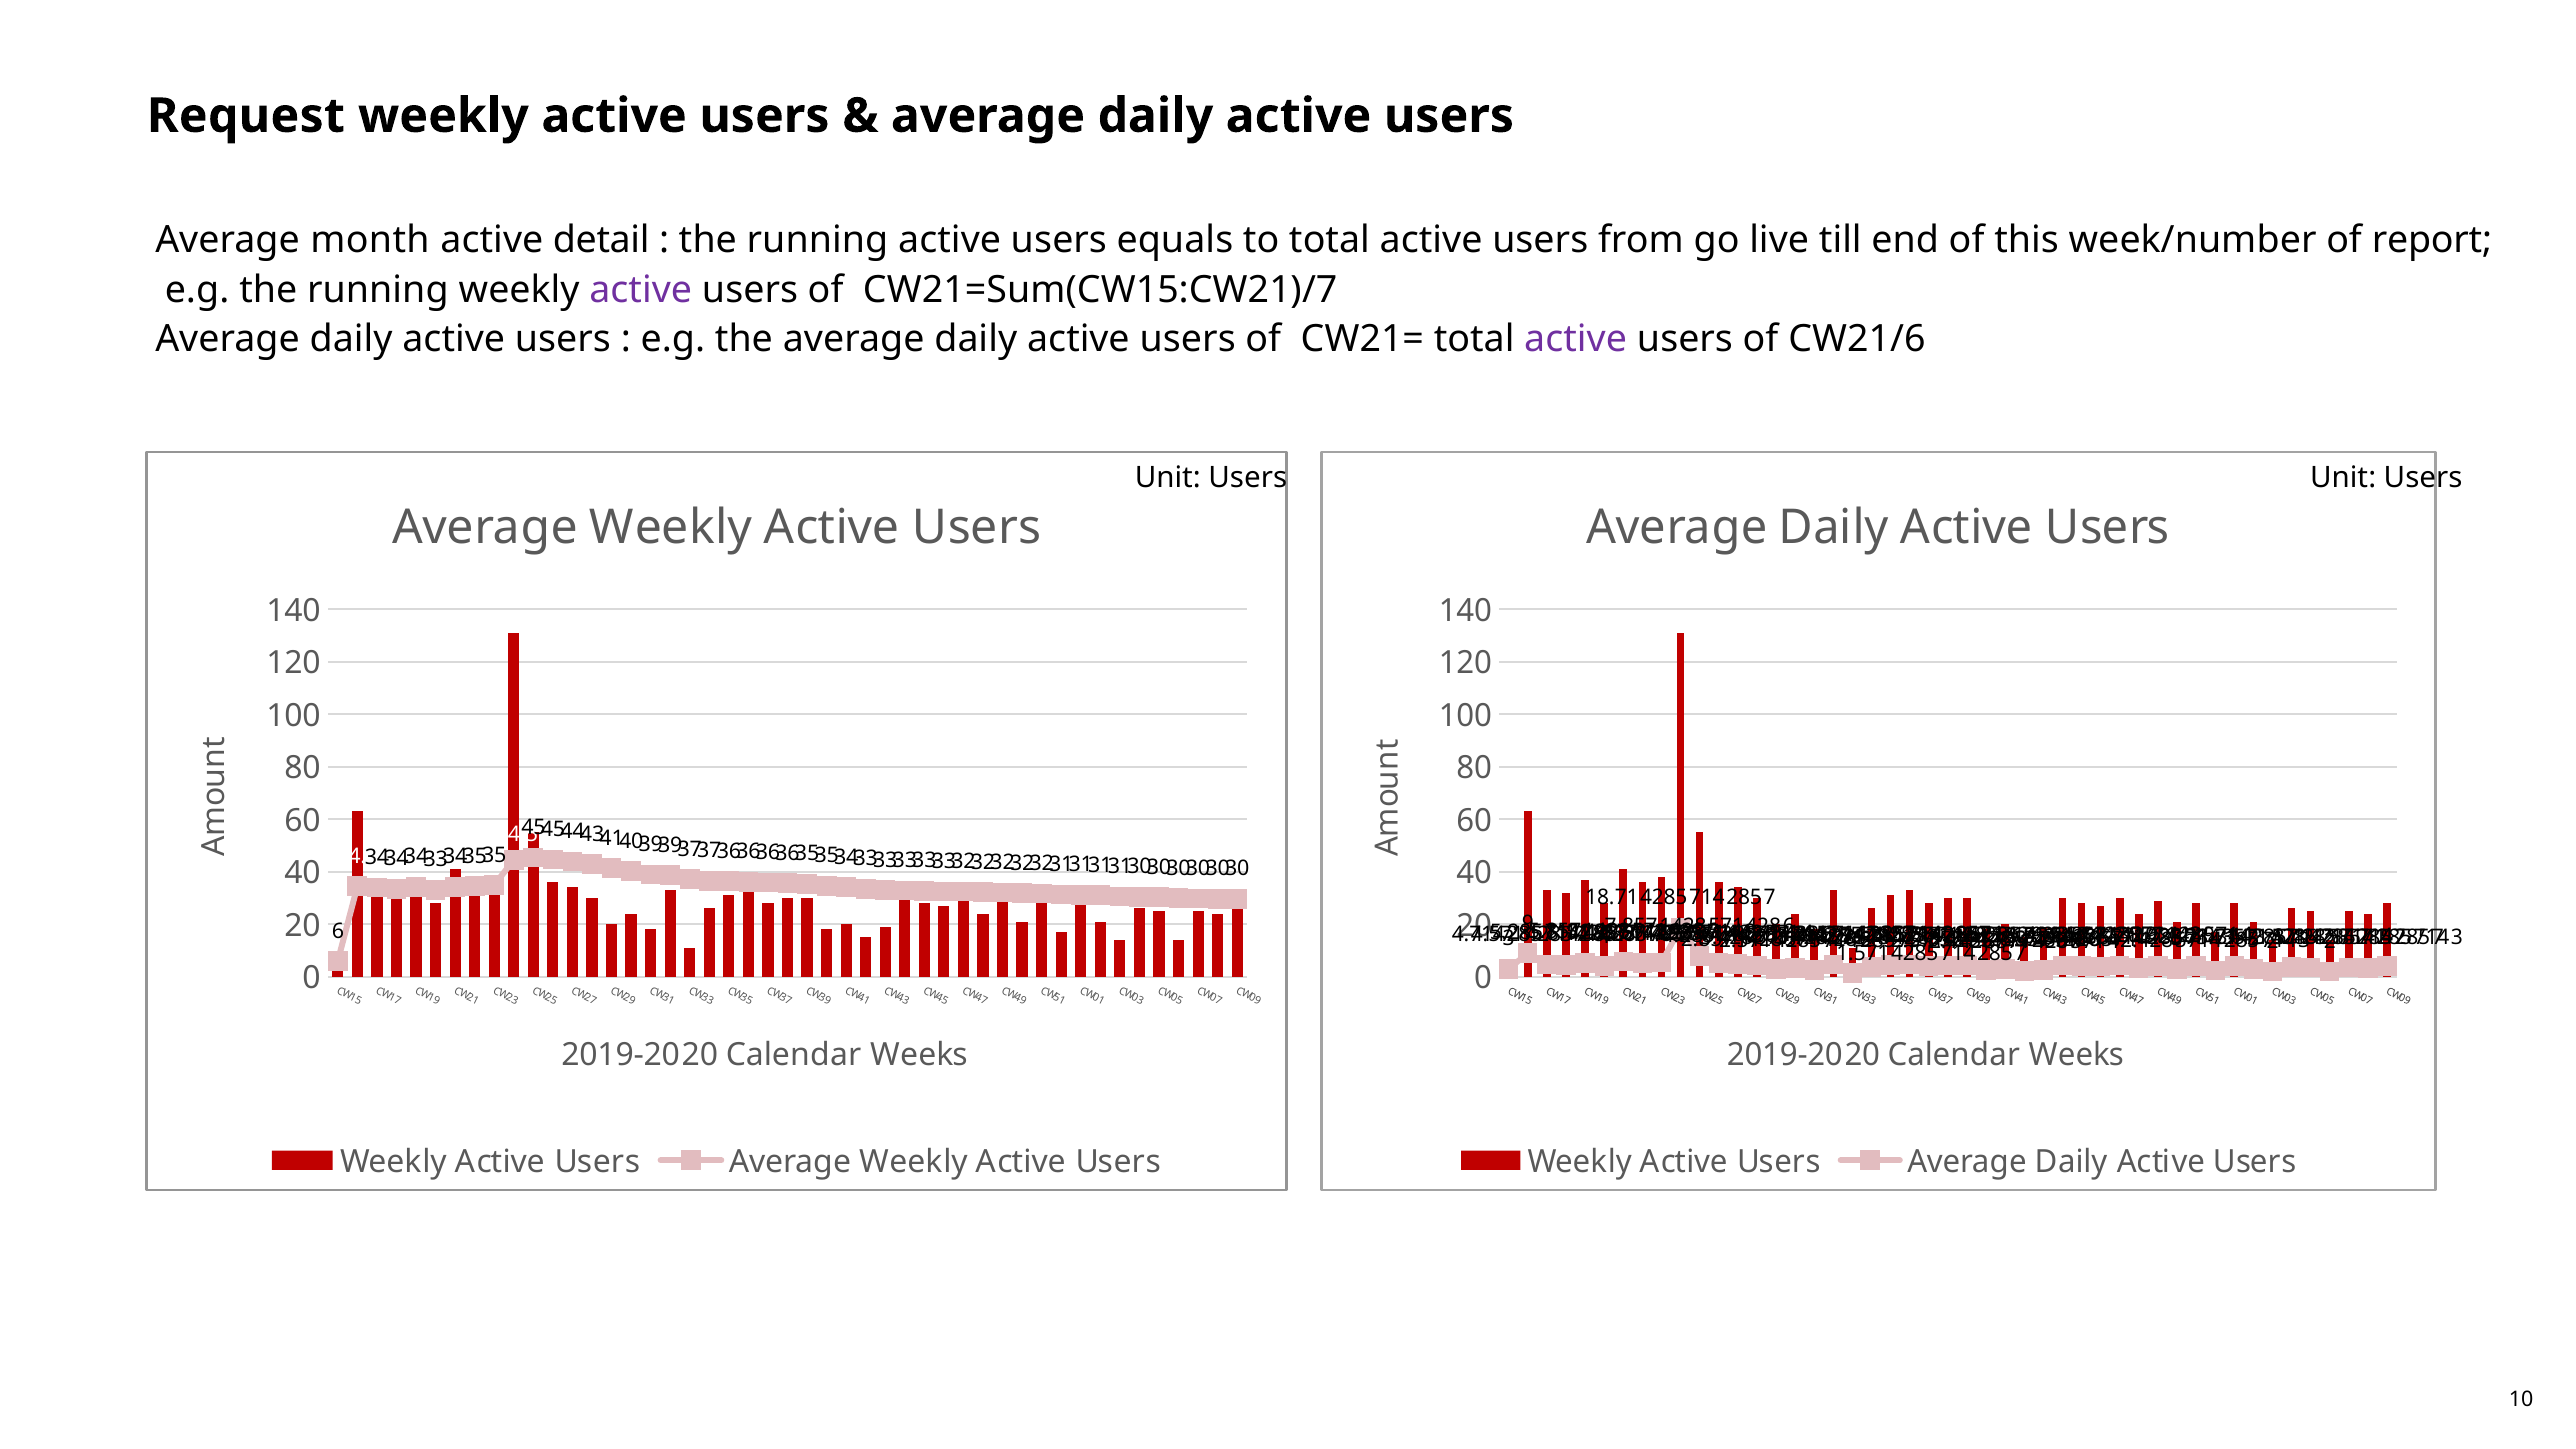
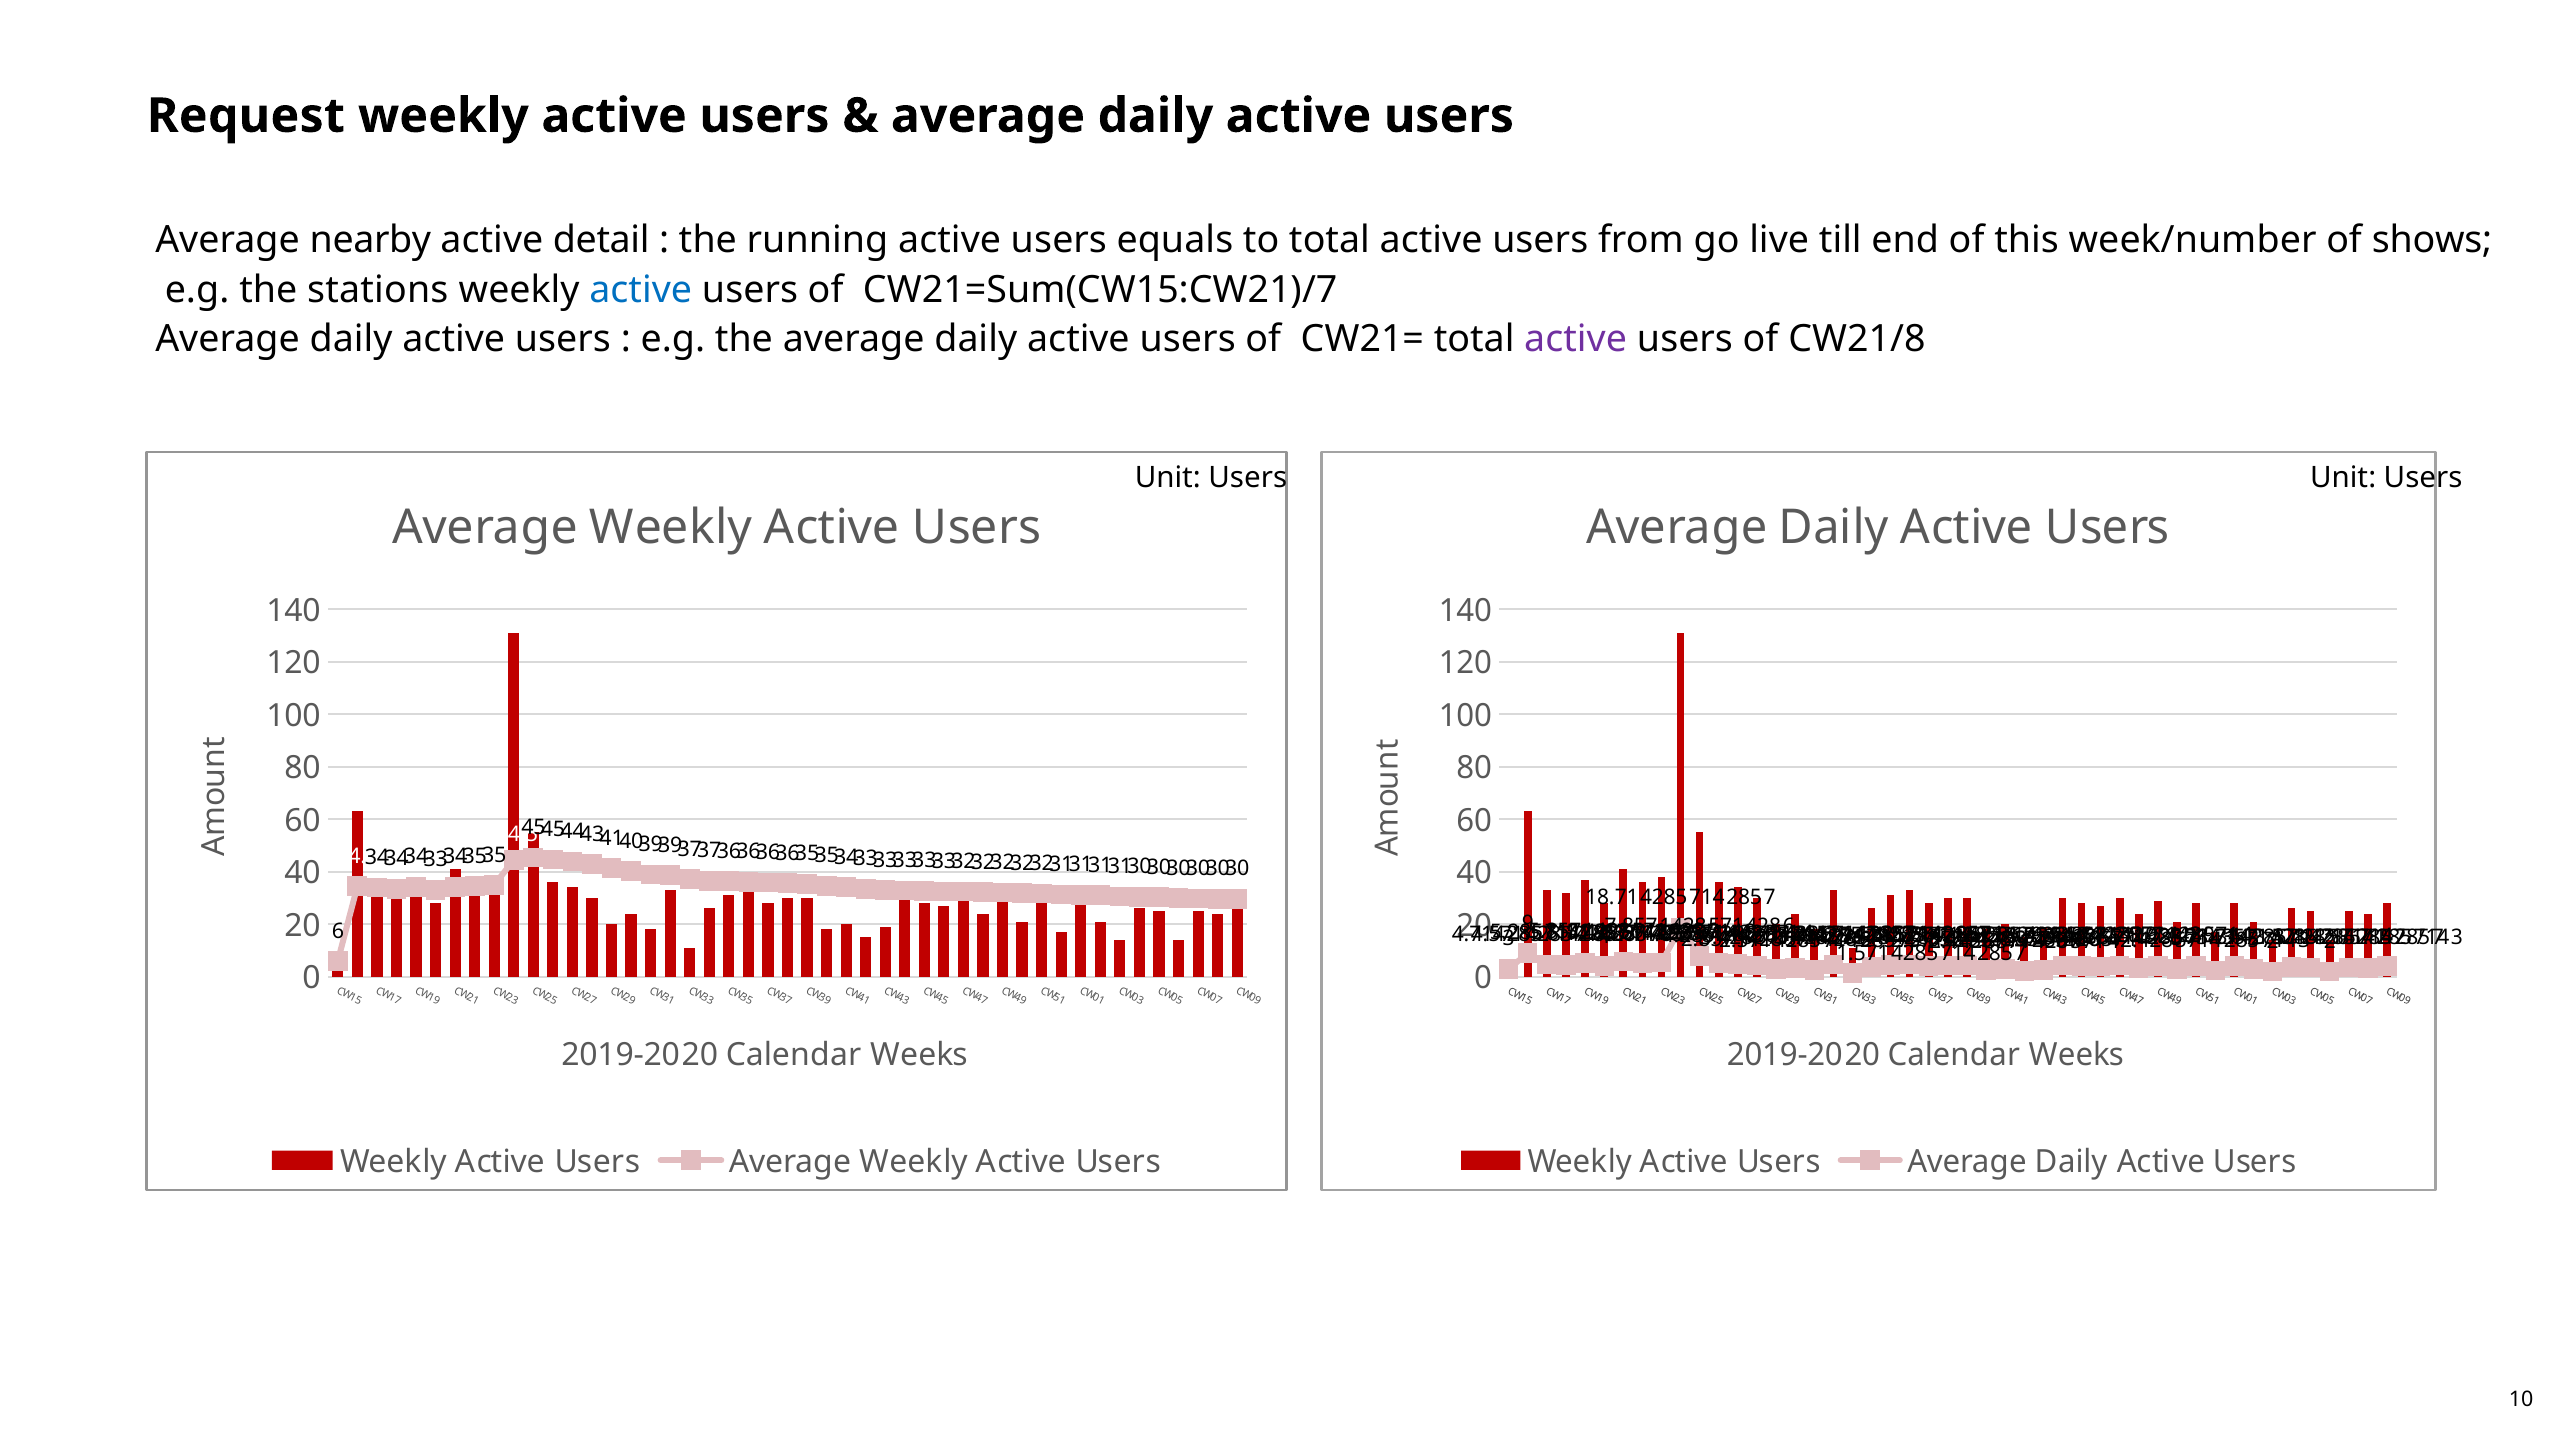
month: month -> nearby
report: report -> shows
e.g the running: running -> stations
active at (641, 290) colour: purple -> blue
CW21/6: CW21/6 -> CW21/8
